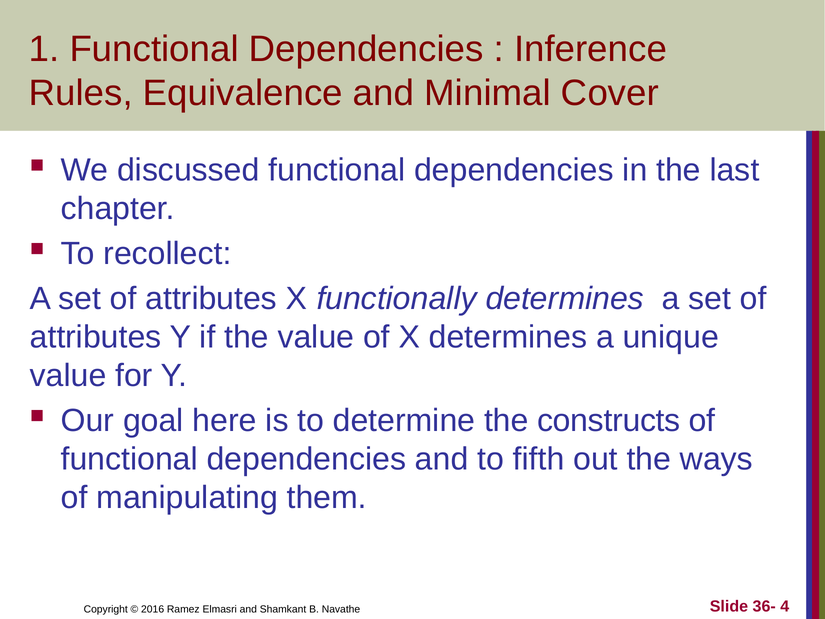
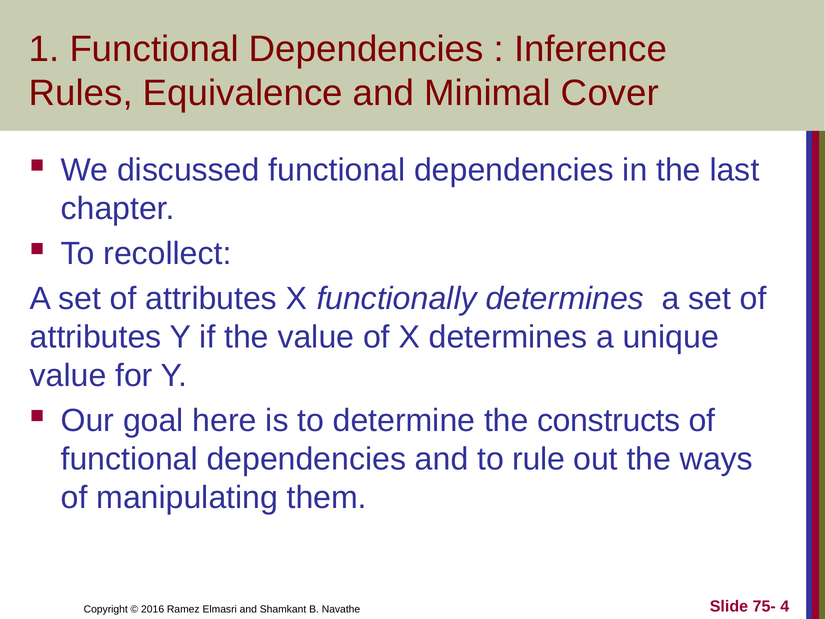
fifth: fifth -> rule
36-: 36- -> 75-
